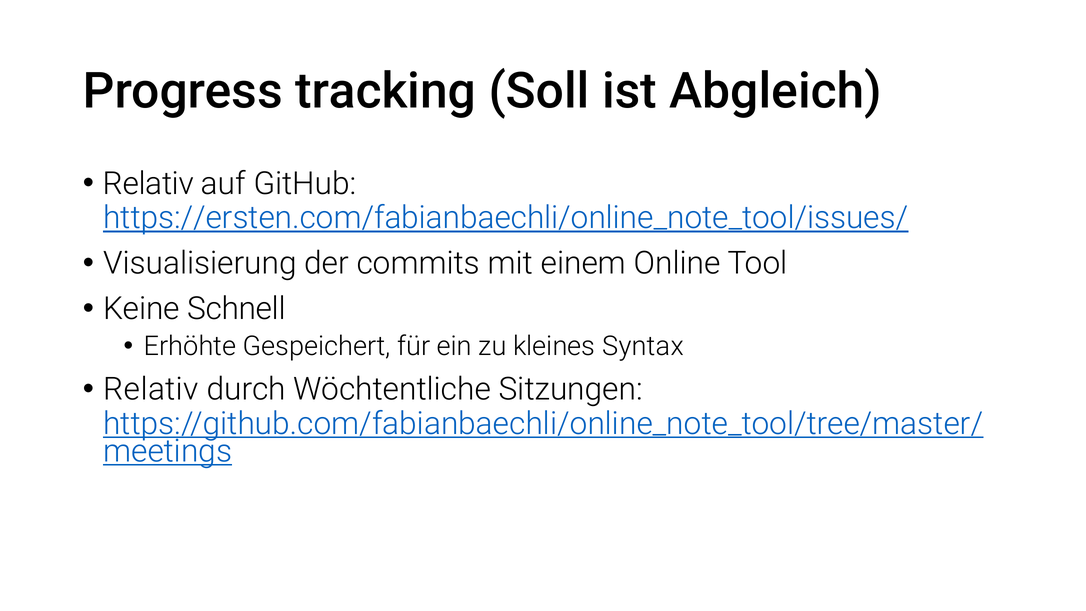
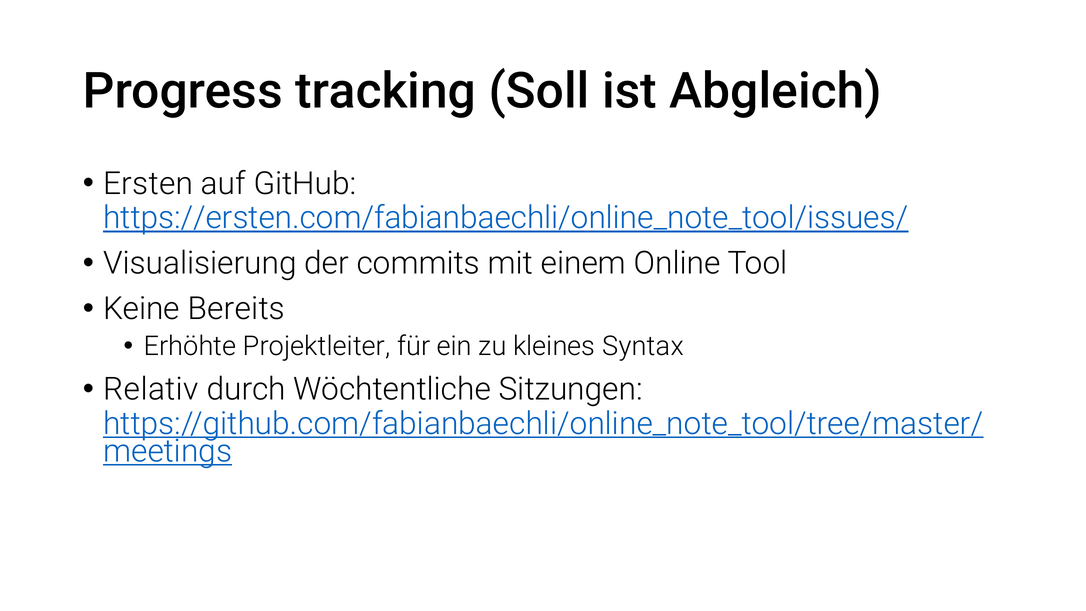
Relativ at (148, 184): Relativ -> Ersten
Schnell: Schnell -> Bereits
Gespeichert: Gespeichert -> Projektleiter
